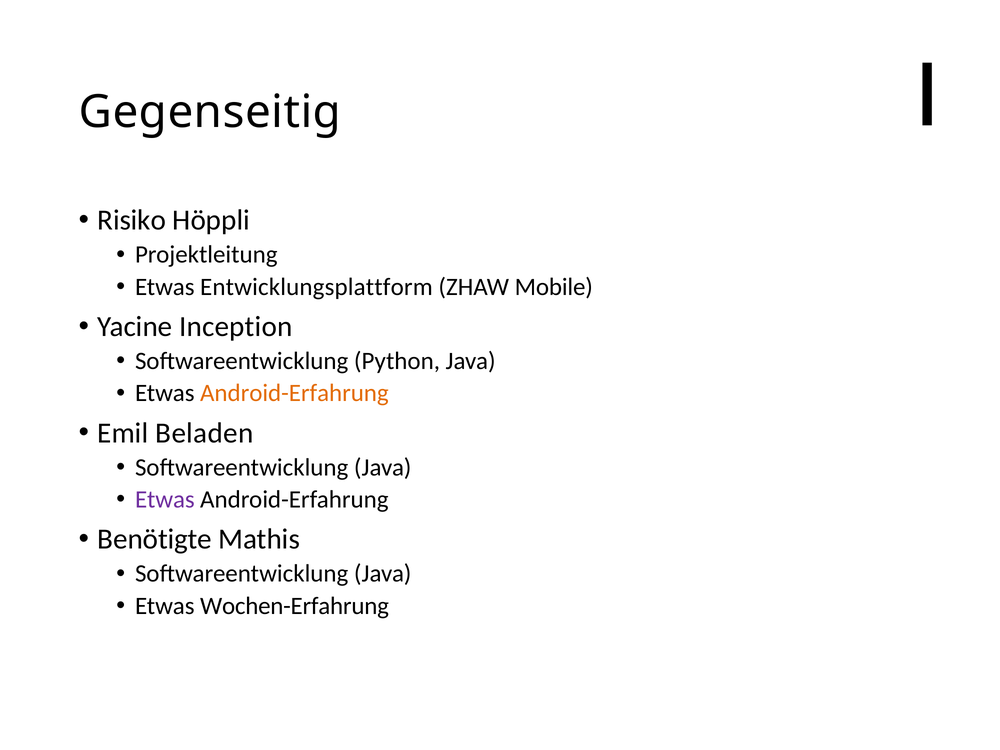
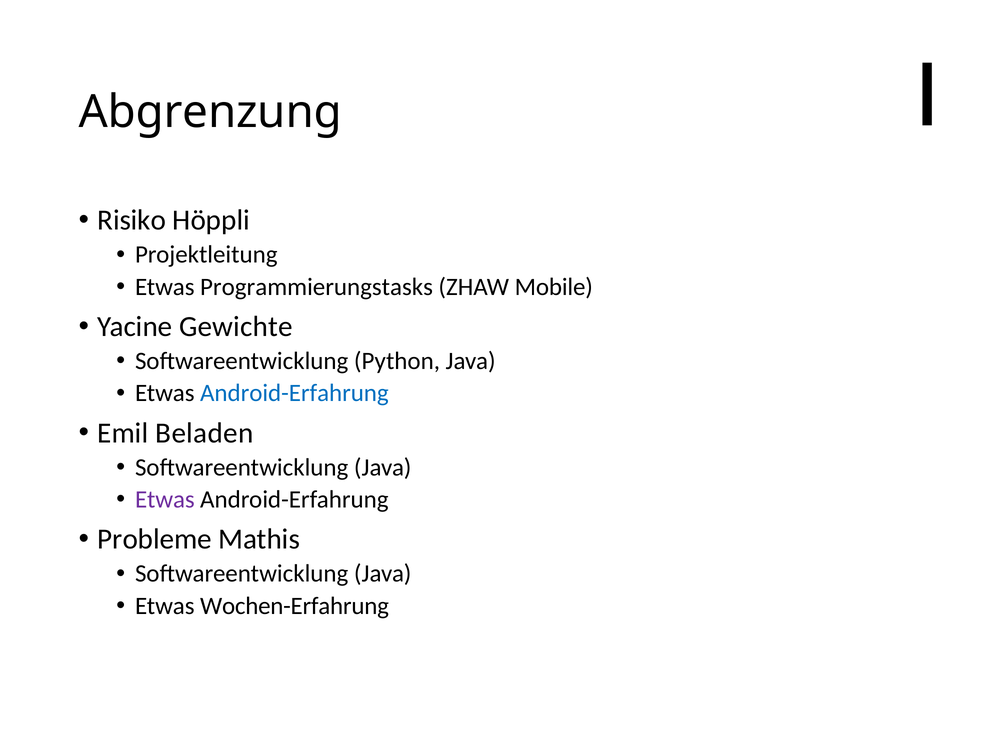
Gegenseitig: Gegenseitig -> Abgrenzung
Entwicklungsplattform: Entwicklungsplattform -> Programmierungstasks
Inception: Inception -> Gewichte
Android-Erfahrung at (294, 393) colour: orange -> blue
Benötigte: Benötigte -> Probleme
